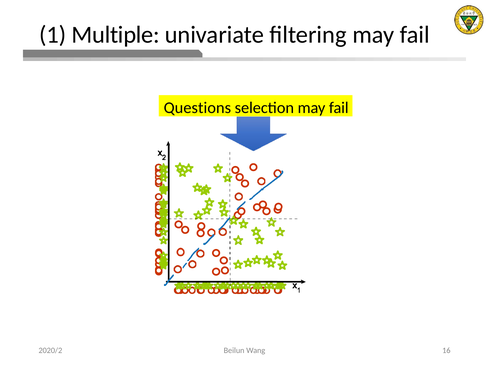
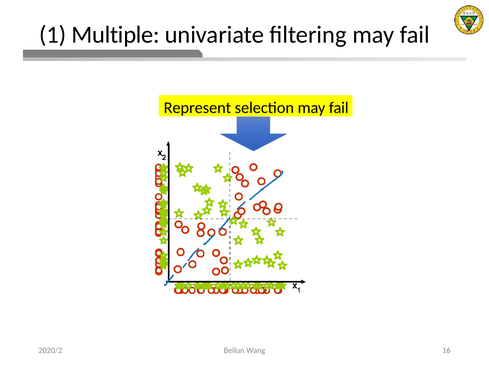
Questions: Questions -> Represent
